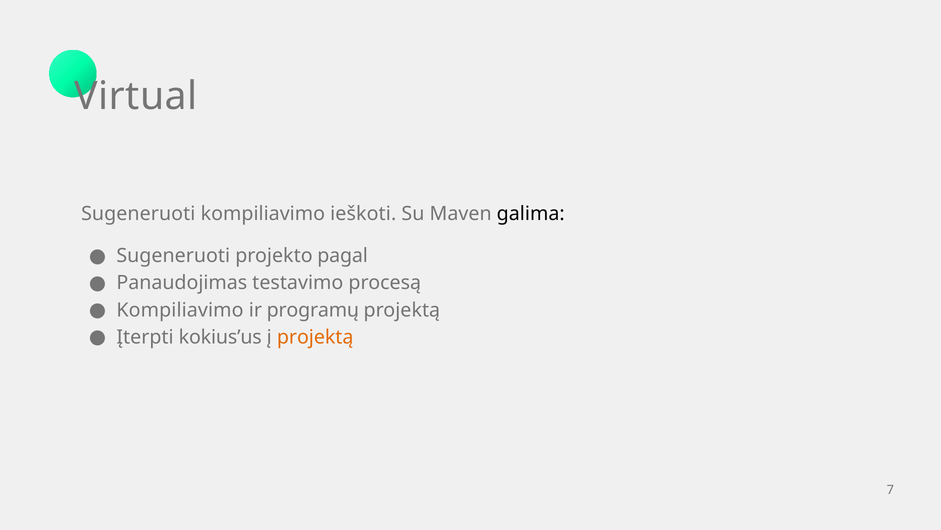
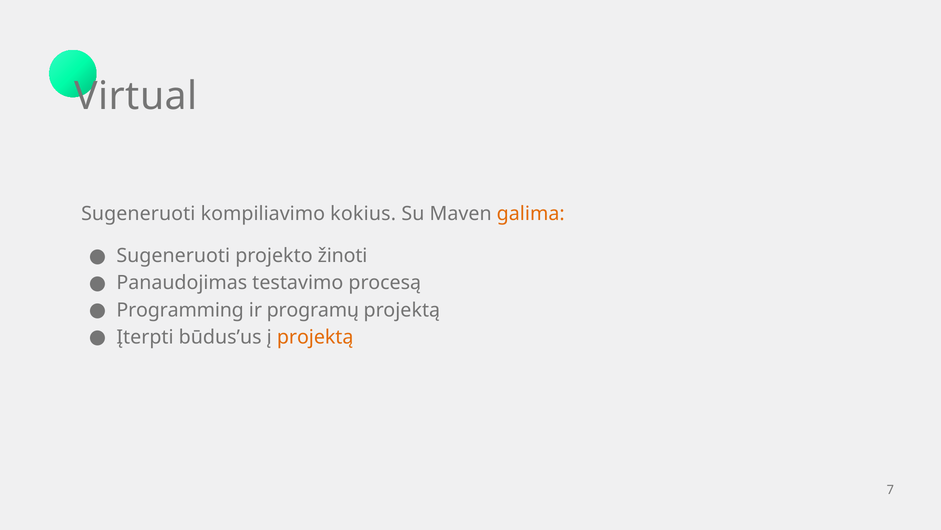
ieškoti: ieškoti -> kokius
galima colour: black -> orange
pagal: pagal -> žinoti
Kompiliavimo at (180, 310): Kompiliavimo -> Programming
kokius’us: kokius’us -> būdus’us
